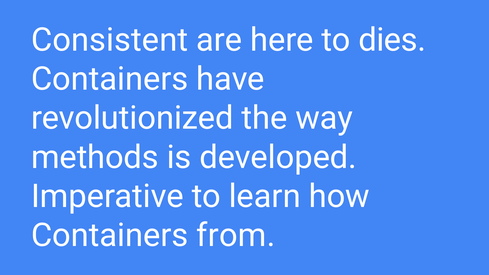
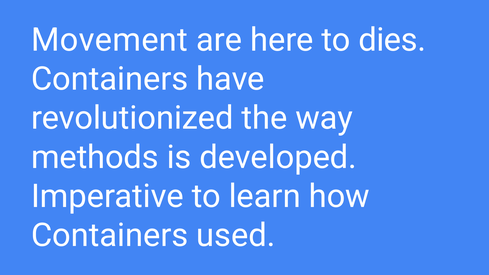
Consistent: Consistent -> Movement
from: from -> used
